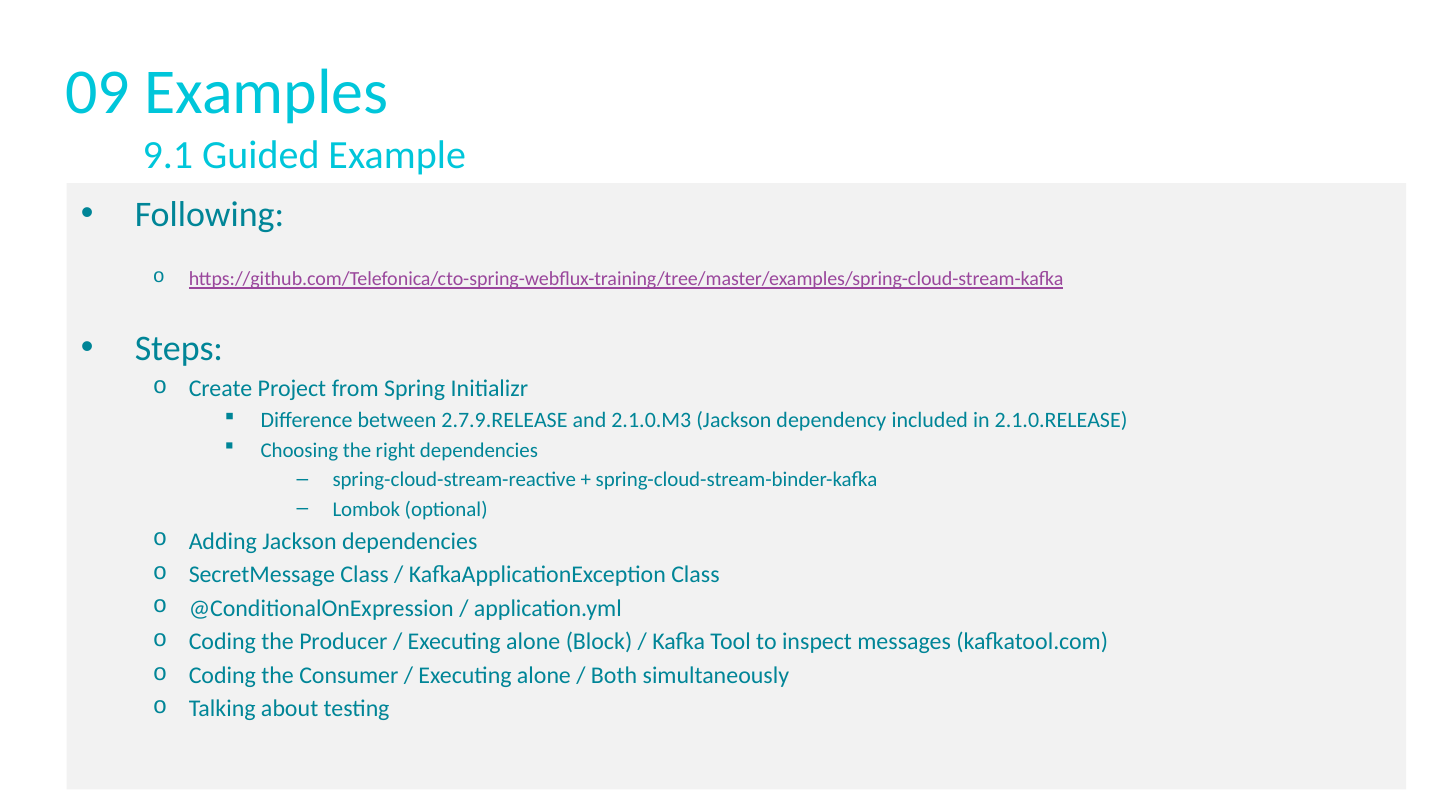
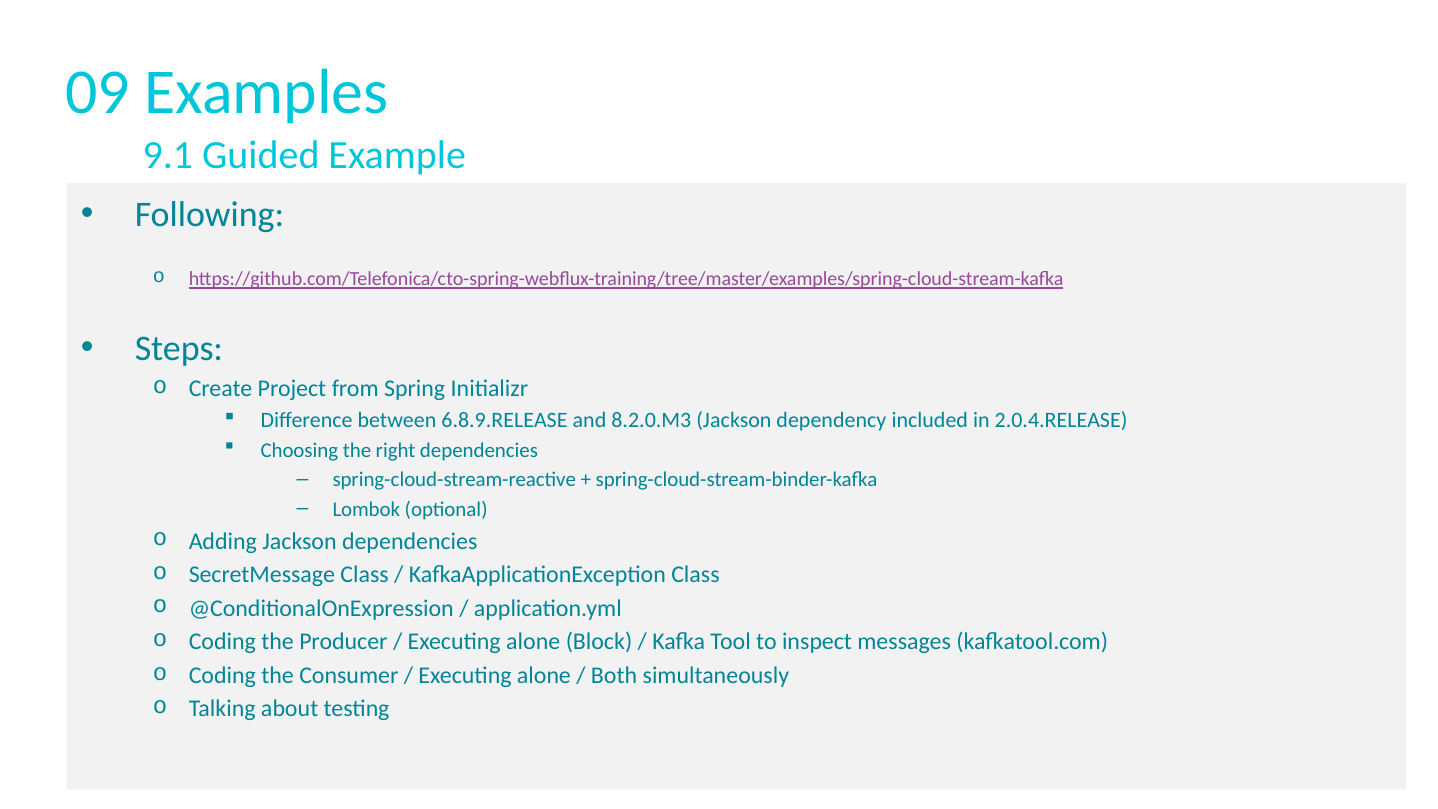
2.7.9.RELEASE: 2.7.9.RELEASE -> 6.8.9.RELEASE
2.1.0.M3: 2.1.0.M3 -> 8.2.0.M3
2.1.0.RELEASE: 2.1.0.RELEASE -> 2.0.4.RELEASE
